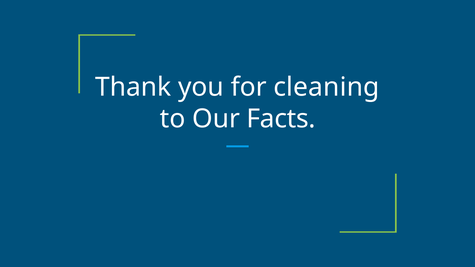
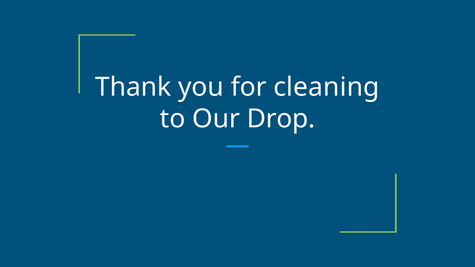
Facts: Facts -> Drop
